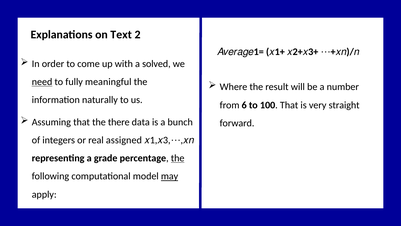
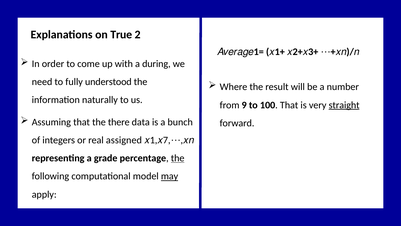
Text: Text -> True
solved: solved -> during
need underline: present -> none
meaningful: meaningful -> understood
6: 6 -> 9
straight underline: none -> present
3: 3 -> 7
